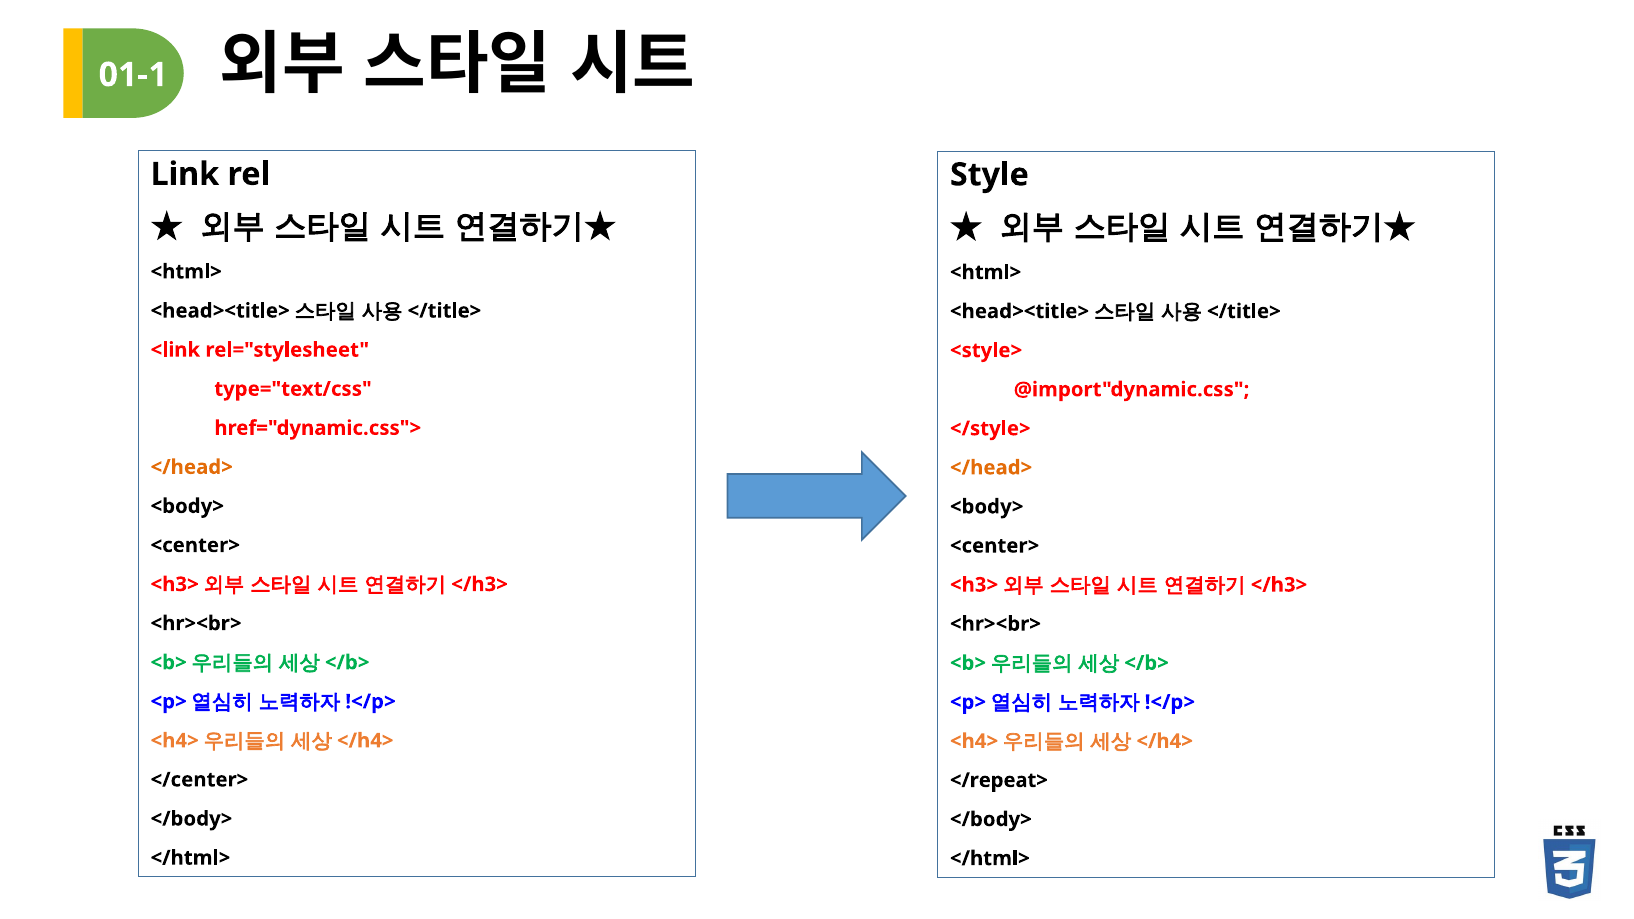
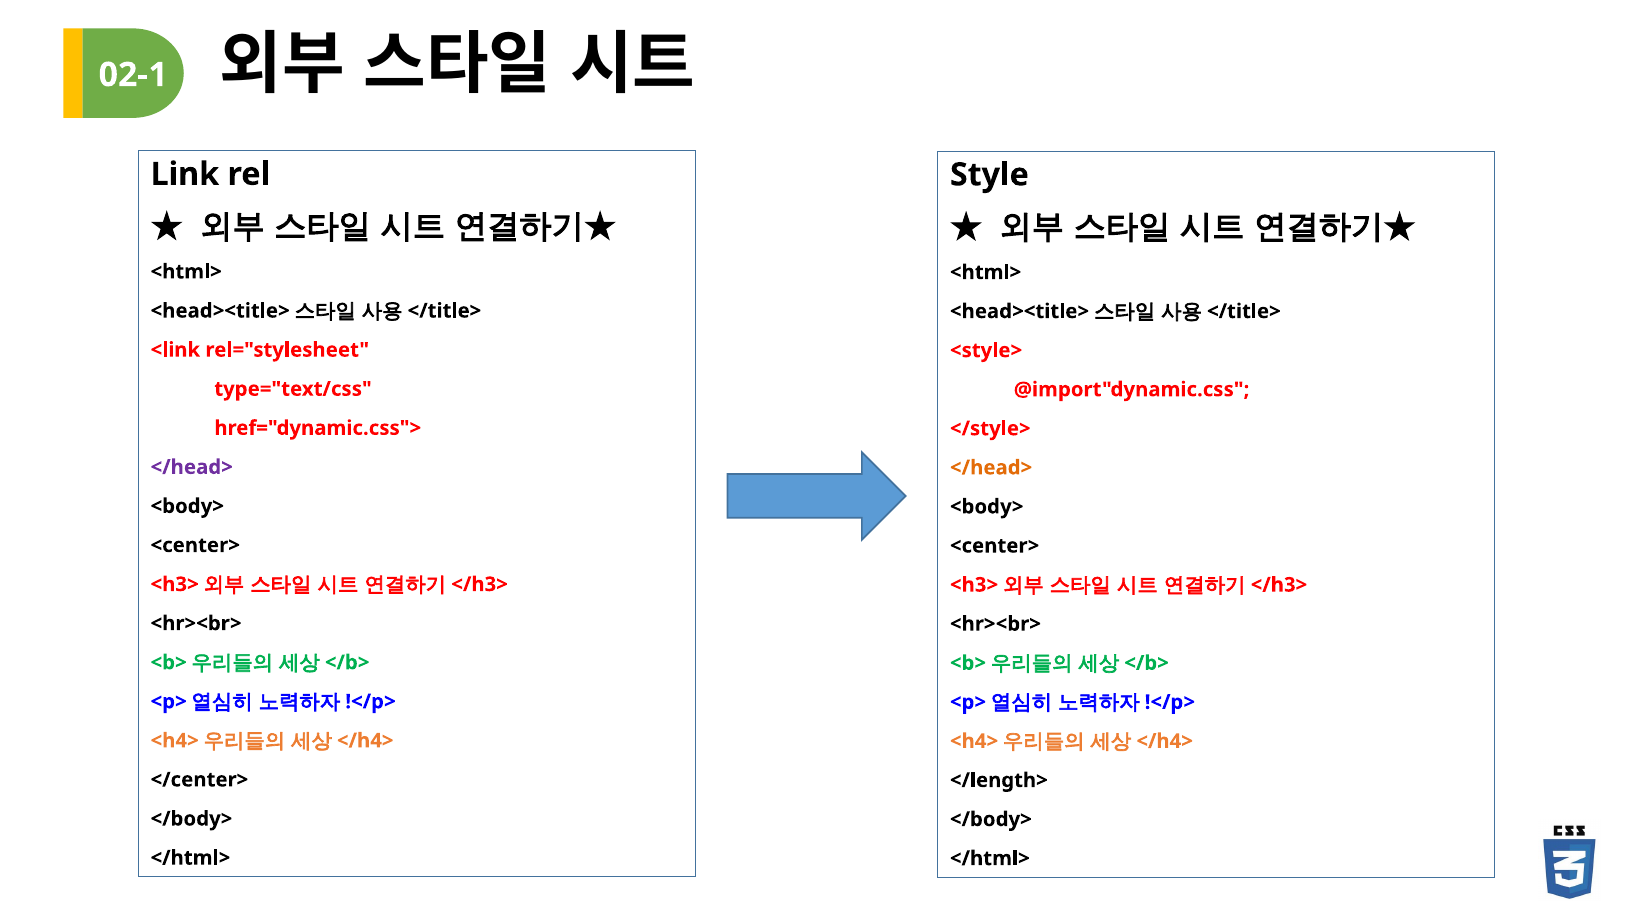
01-1: 01-1 -> 02-1
</head> at (192, 467) colour: orange -> purple
</repeat>: </repeat> -> </length>
